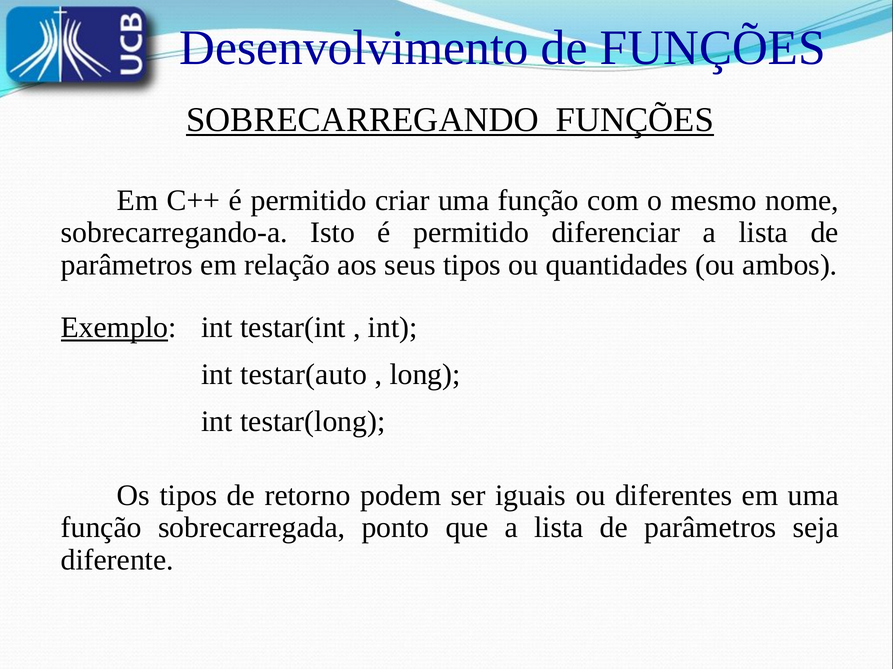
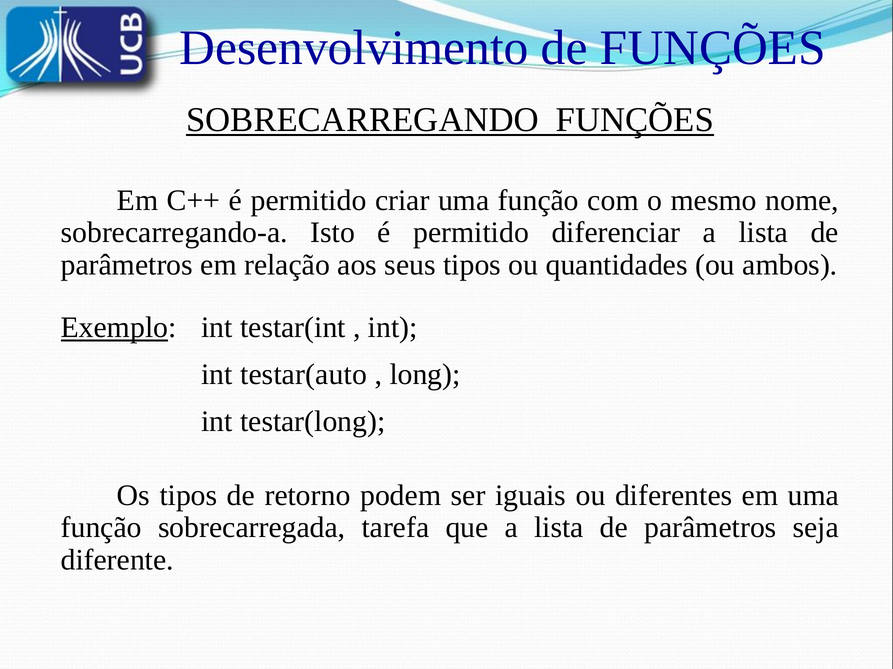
ponto: ponto -> tarefa
